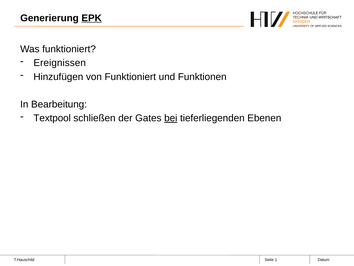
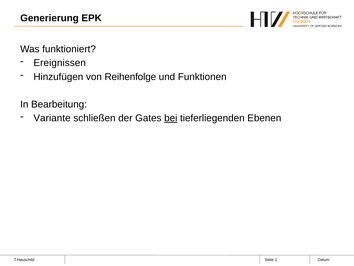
EPK underline: present -> none
von Funktioniert: Funktioniert -> Reihenfolge
Textpool: Textpool -> Variante
